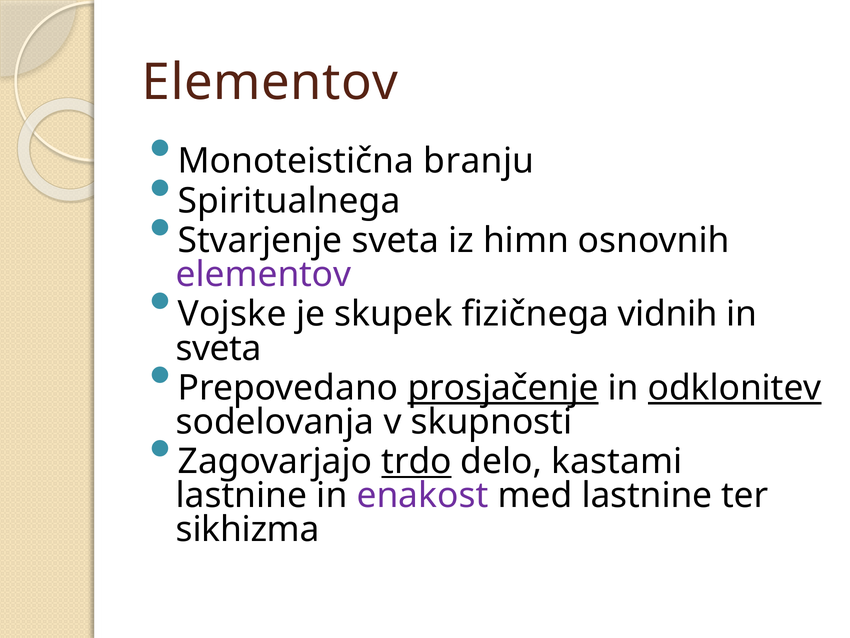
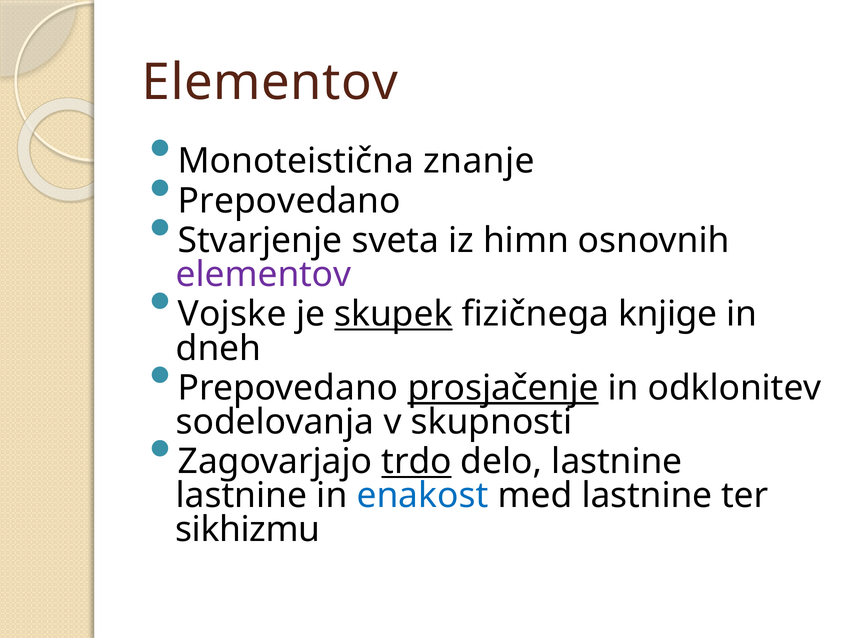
branju: branju -> znanje
Spiritualnega at (289, 201): Spiritualnega -> Prepovedano
skupek underline: none -> present
vidnih: vidnih -> knjige
sveta at (219, 348): sveta -> dneh
odklonitev underline: present -> none
delo kastami: kastami -> lastnine
enakost colour: purple -> blue
sikhizma: sikhizma -> sikhizmu
